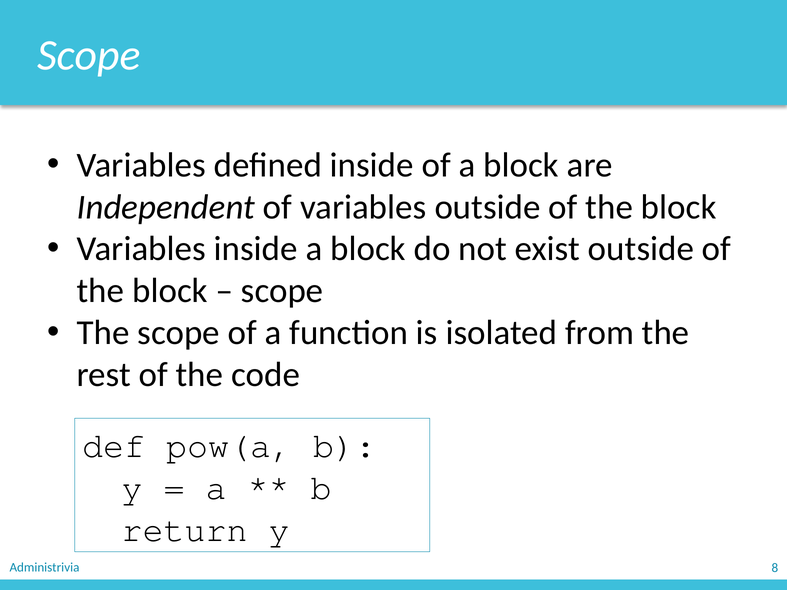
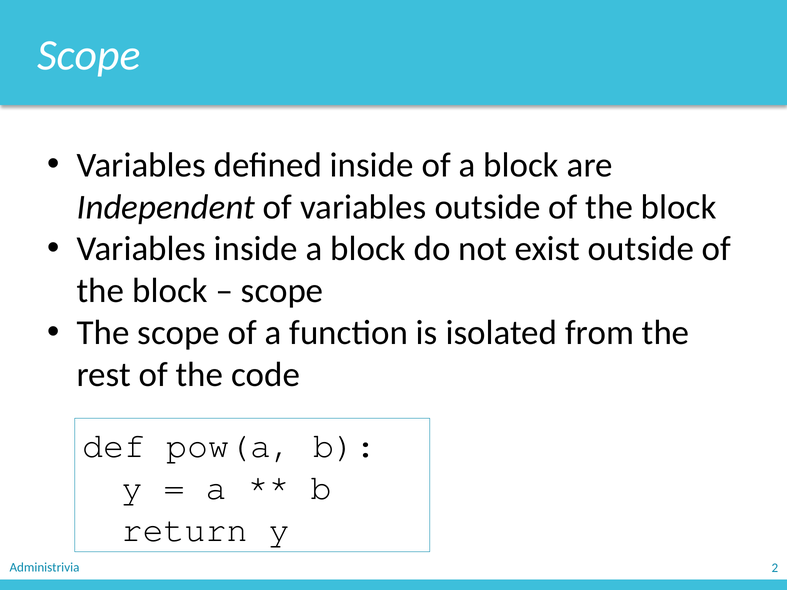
8: 8 -> 2
